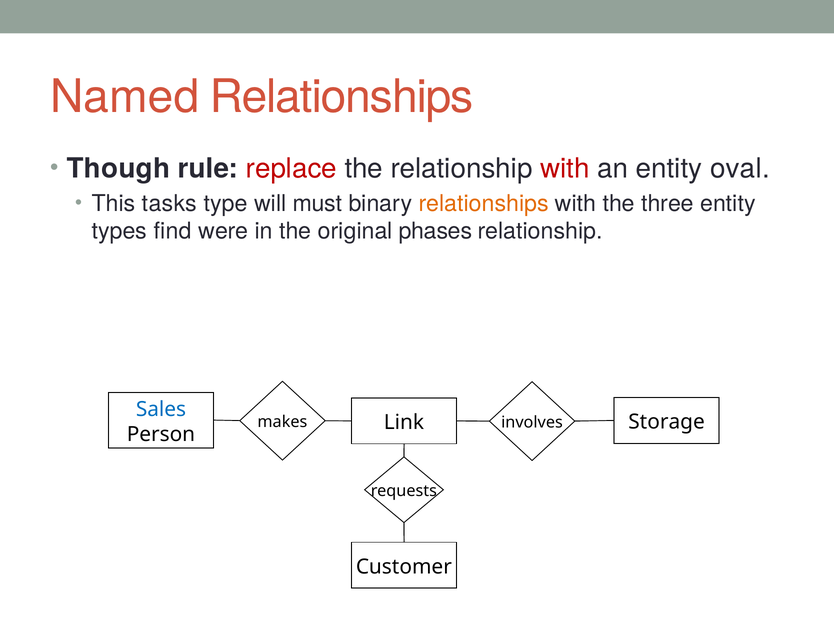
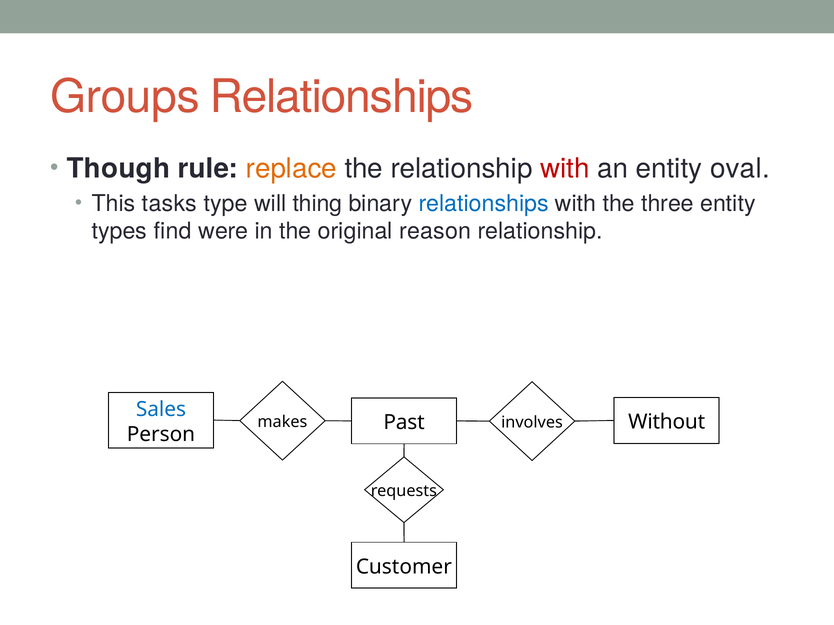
Named: Named -> Groups
replace colour: red -> orange
must: must -> thing
relationships at (484, 204) colour: orange -> blue
phases: phases -> reason
Link: Link -> Past
Storage: Storage -> Without
